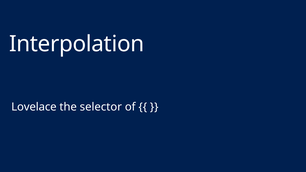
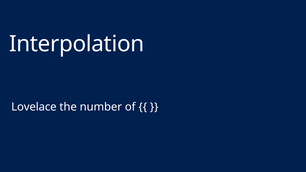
selector: selector -> number
